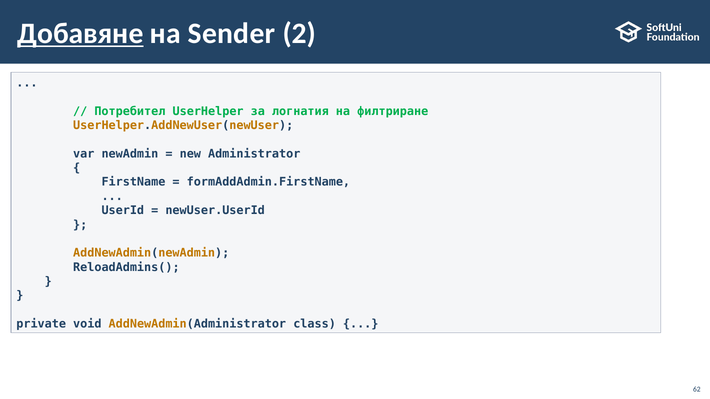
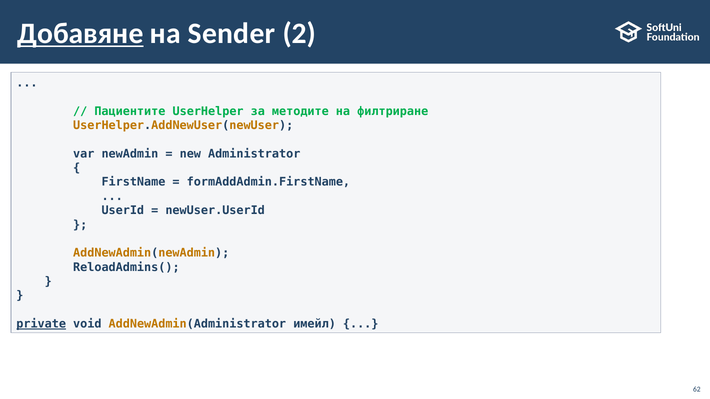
Потребител: Потребител -> Пациентите
логнатия: логнатия -> методите
private underline: none -> present
class: class -> имейл
